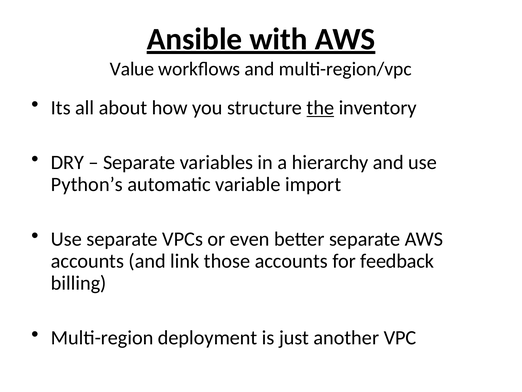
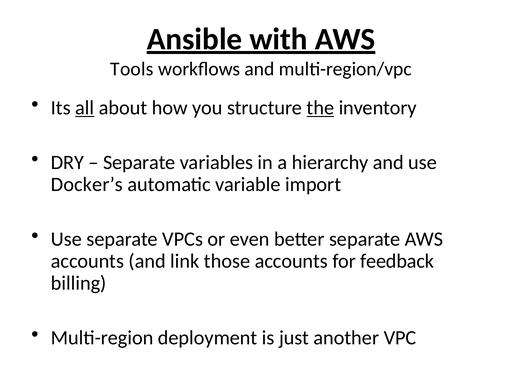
Value: Value -> Tools
all underline: none -> present
Python’s: Python’s -> Docker’s
